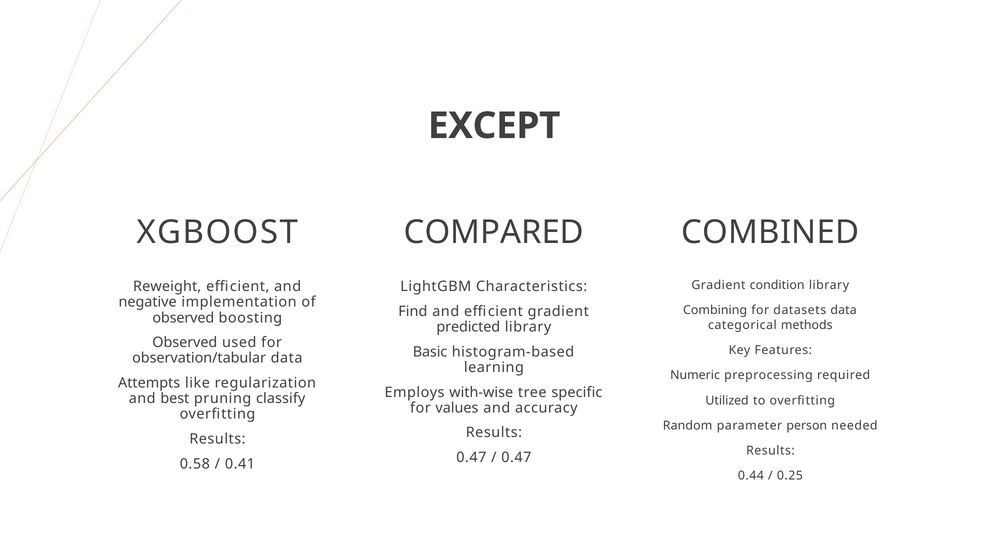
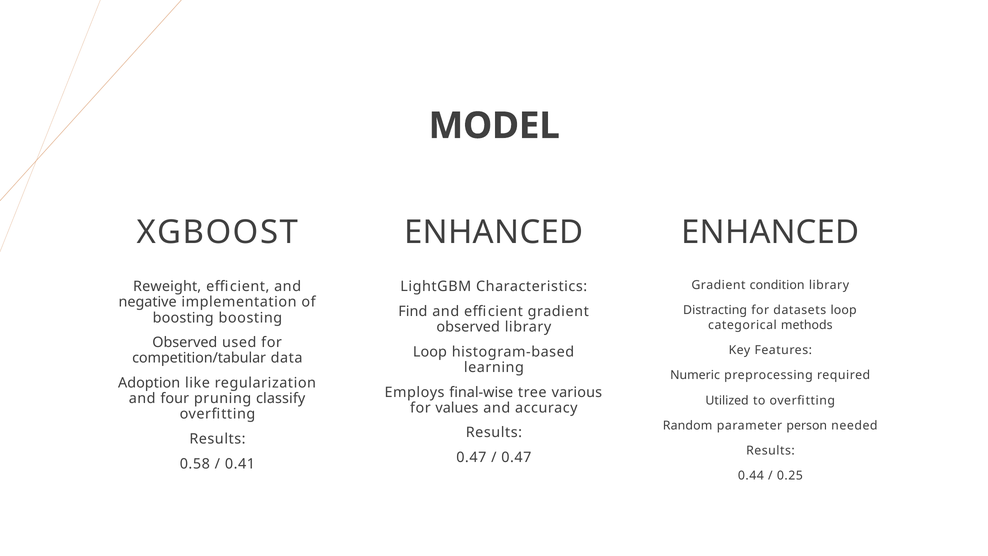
EXCEPT: EXCEPT -> MODEL
COMPARED at (494, 232): COMPARED -> ENHANCED
COMBINED at (770, 232): COMBINED -> ENHANCED
Combining: Combining -> Distracting
datasets data: data -> loop
observed at (183, 318): observed -> boosting
predicted at (468, 327): predicted -> observed
Basic at (430, 352): Basic -> Loop
observation/tabular: observation/tabular -> competition/tabular
Attempts: Attempts -> Adoption
with-wise: with-wise -> final-wise
specific: specific -> various
best: best -> four
